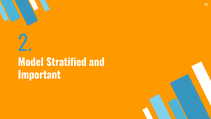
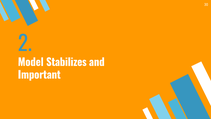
Stratified: Stratified -> Stabilizes
